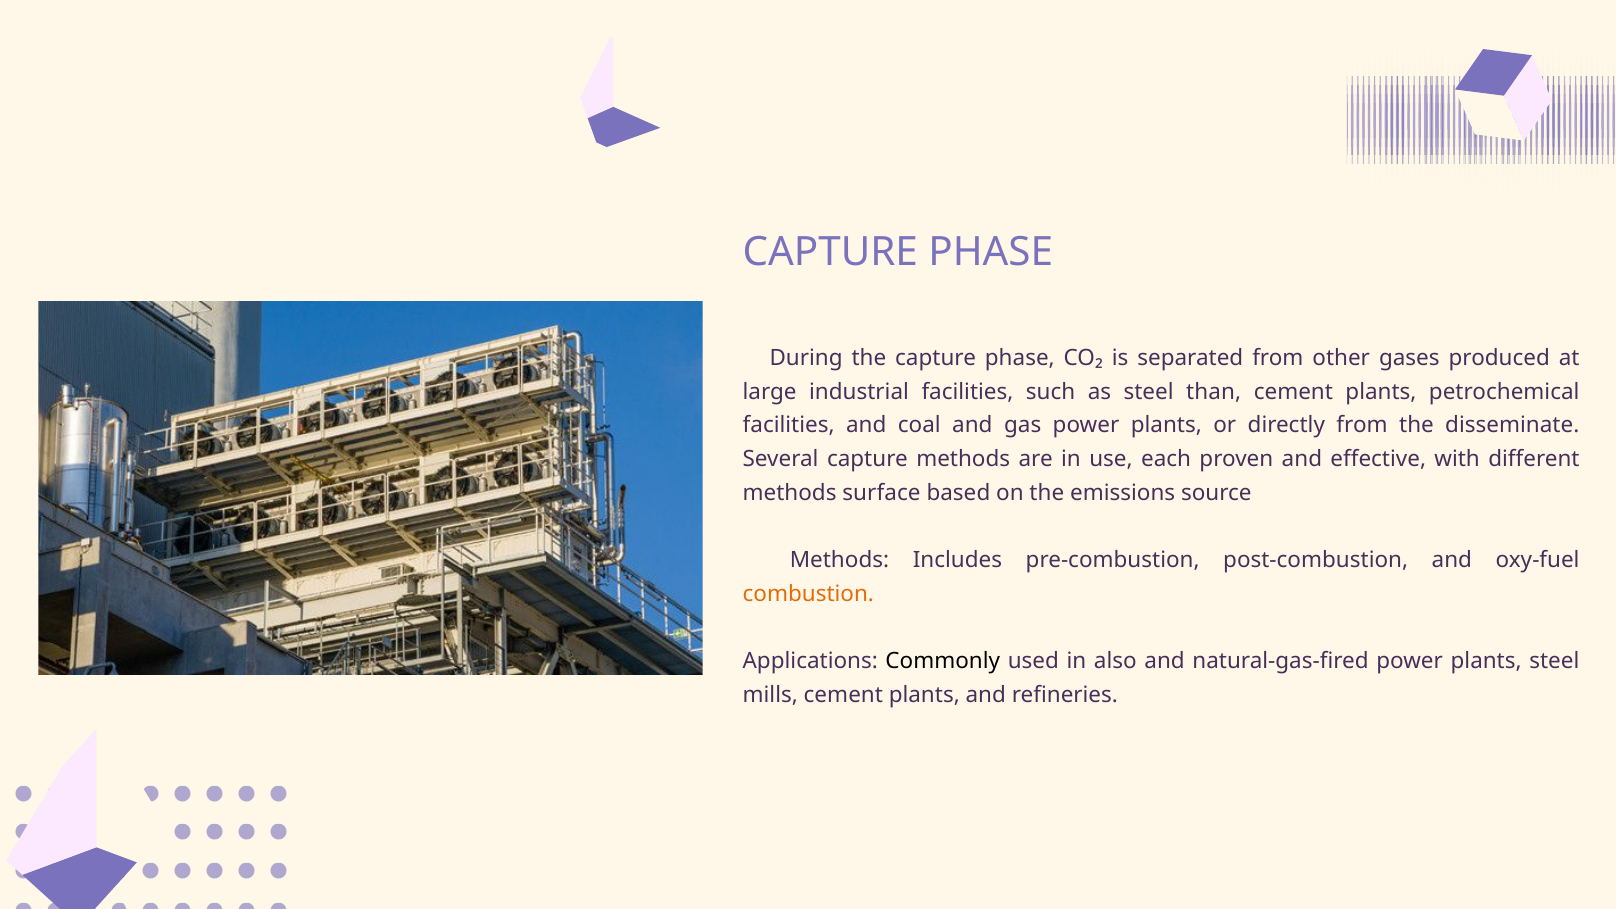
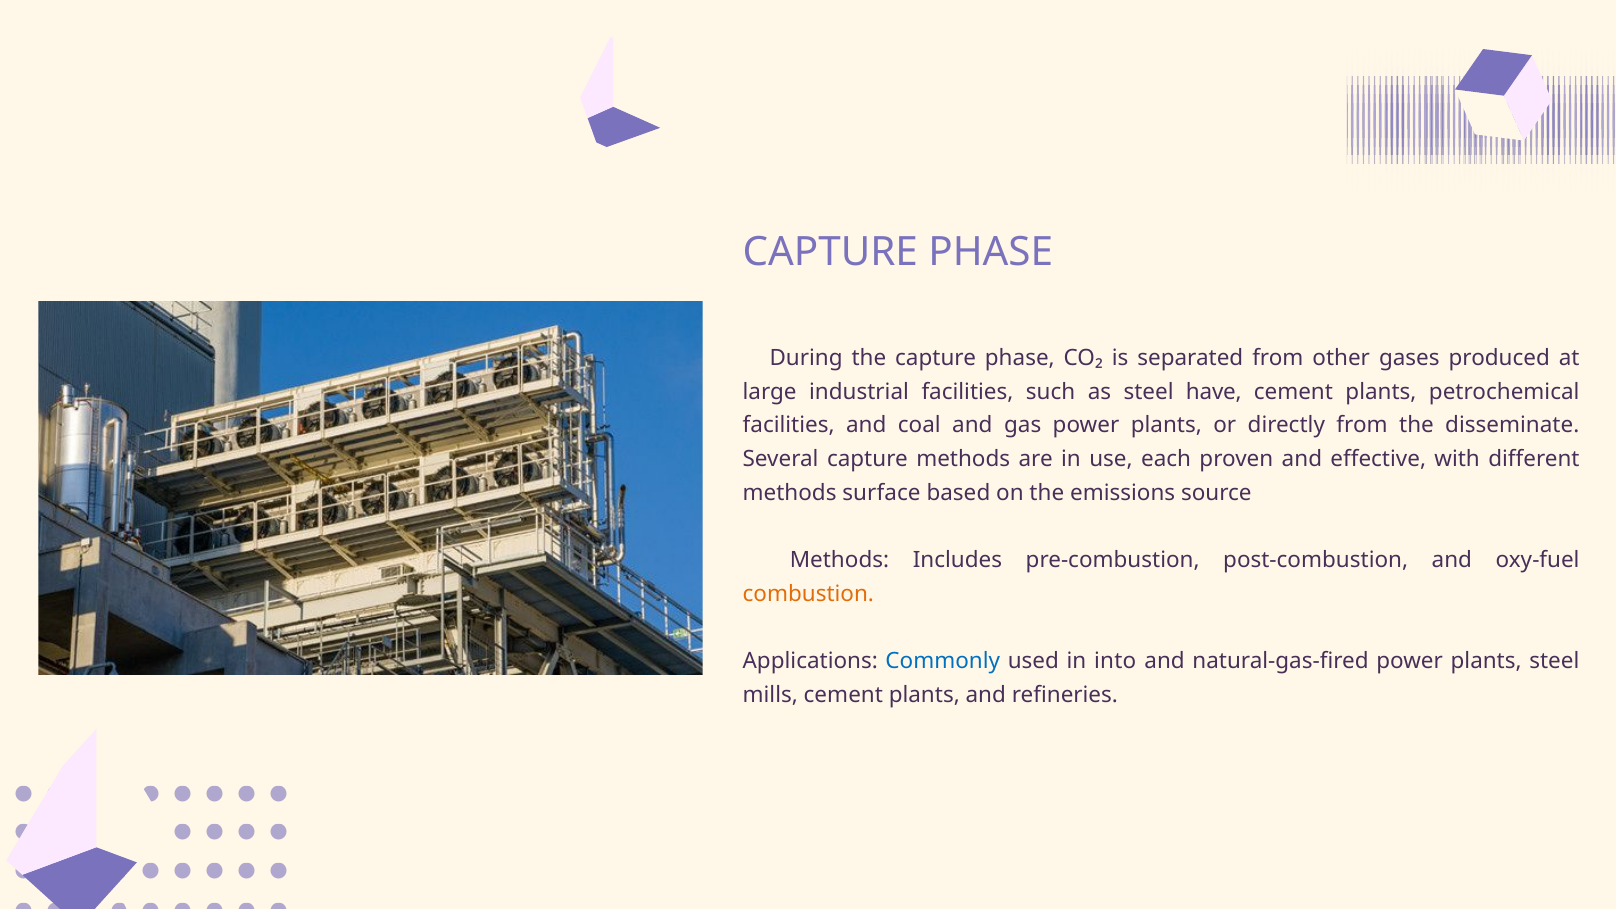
than: than -> have
Commonly colour: black -> blue
also: also -> into
